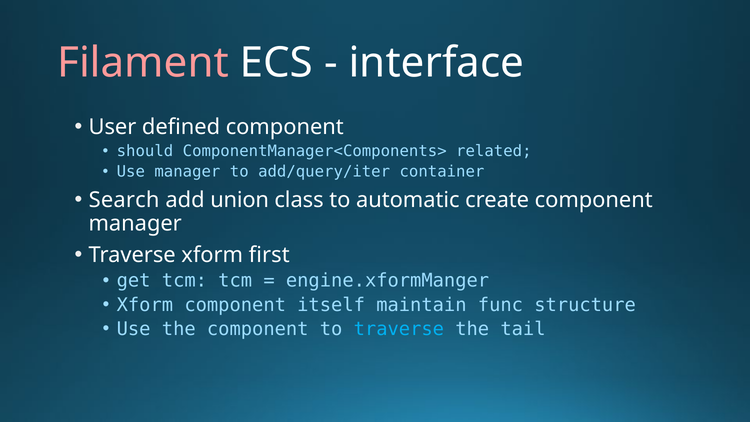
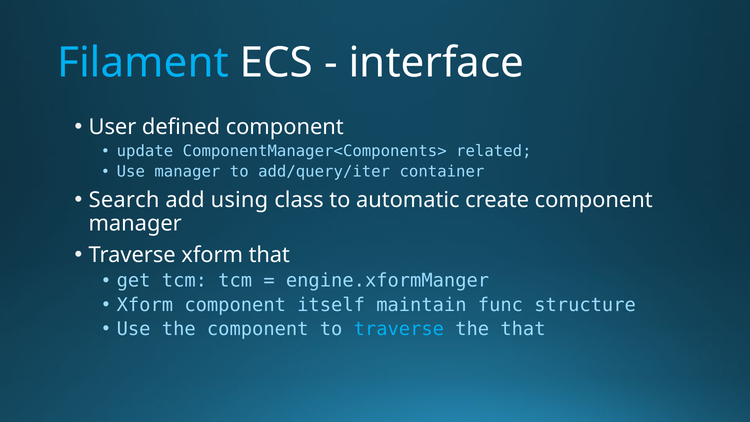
Filament colour: pink -> light blue
should: should -> update
union: union -> using
xform first: first -> that
the tail: tail -> that
